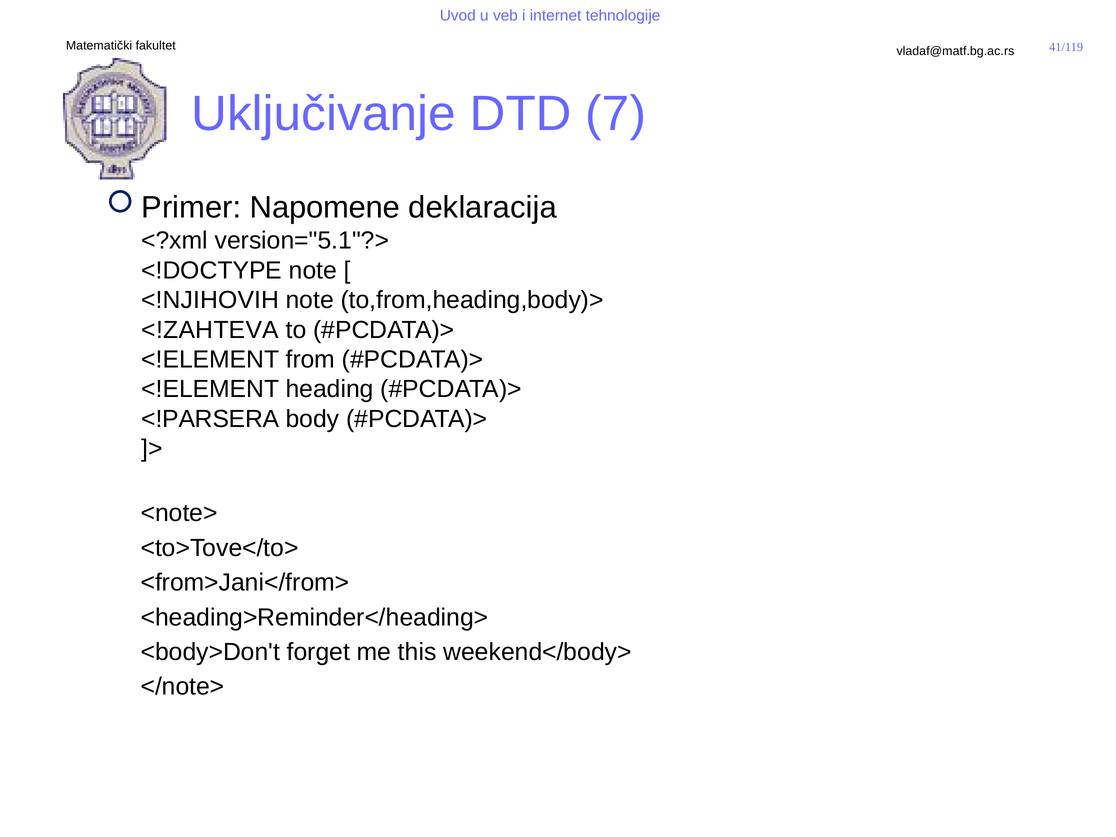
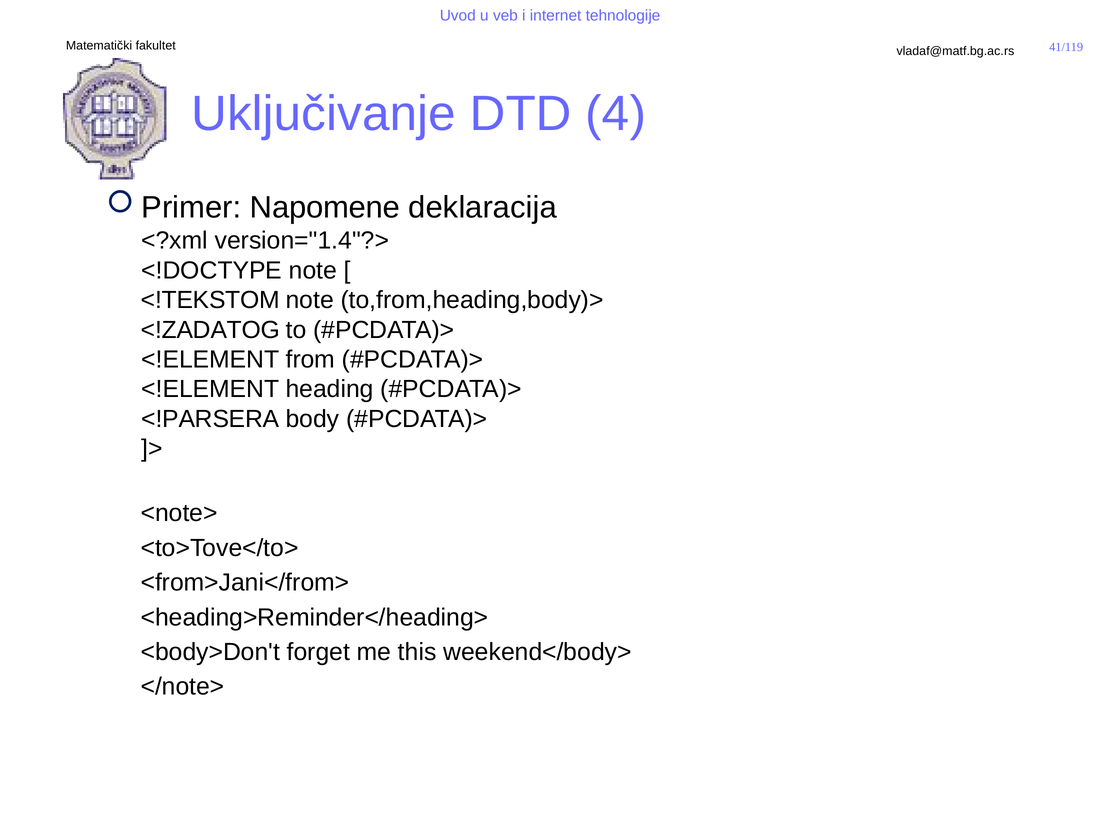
7: 7 -> 4
version="5.1"?>: version="5.1"?> -> version="1.4"?>
<!NJIHOVIH: <!NJIHOVIH -> <!TEKSTOM
<!ZAHTEVA: <!ZAHTEVA -> <!ZADATOG
